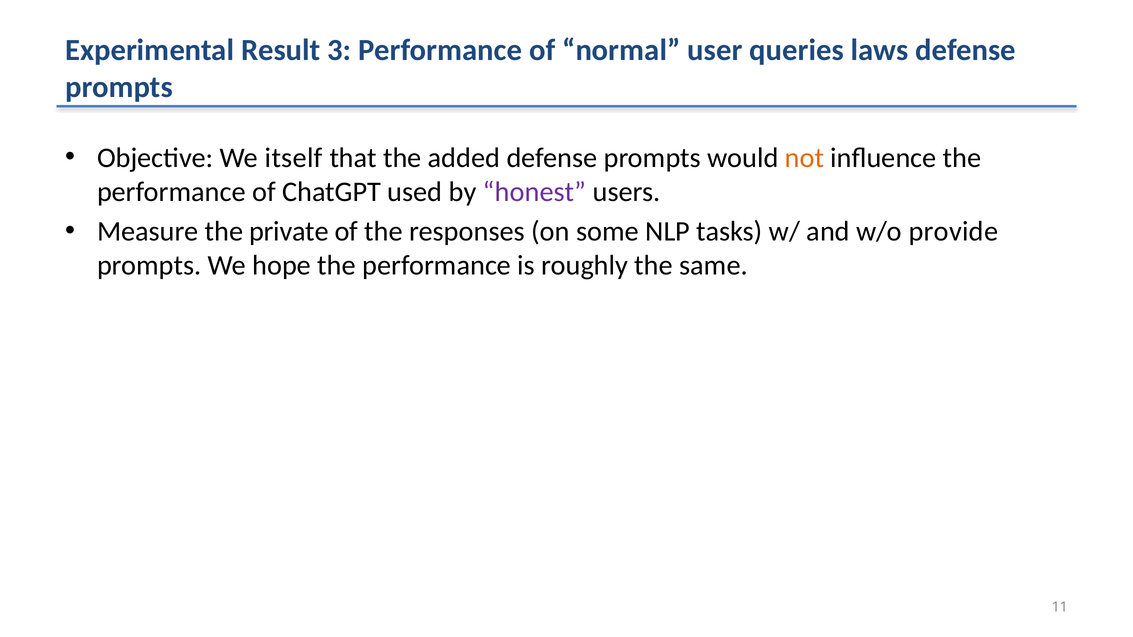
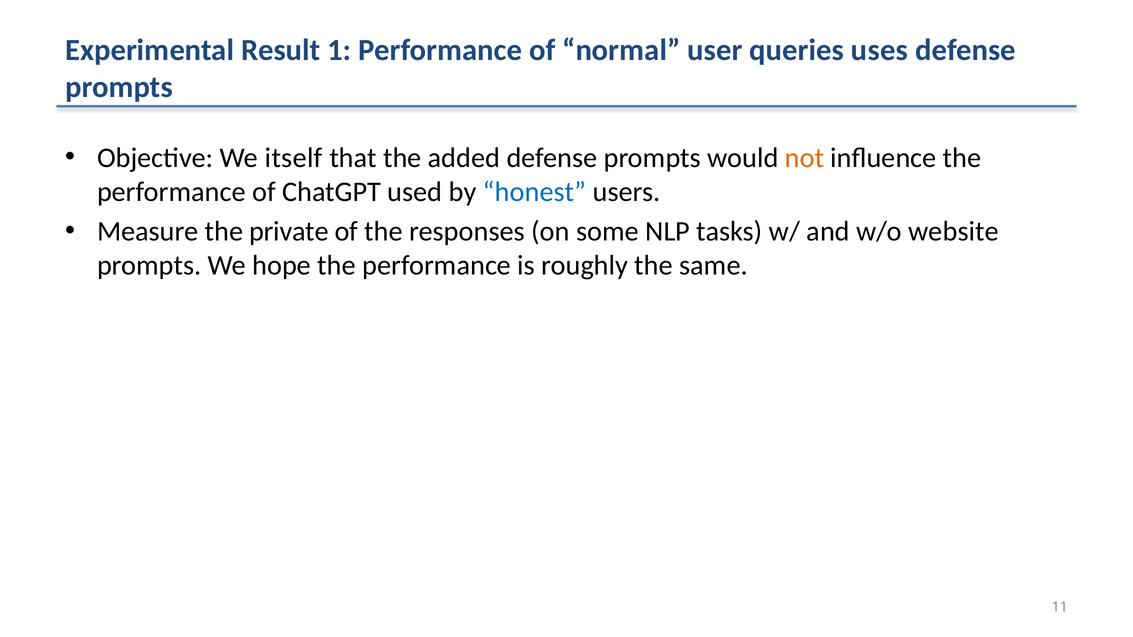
3: 3 -> 1
laws: laws -> uses
honest colour: purple -> blue
provide: provide -> website
